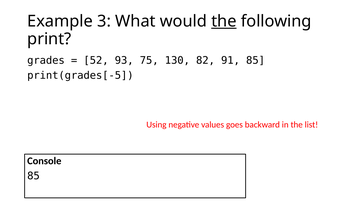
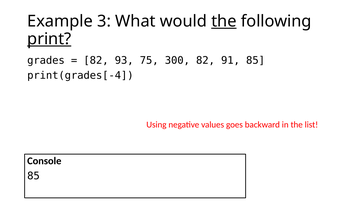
print underline: none -> present
52 at (96, 60): 52 -> 82
130: 130 -> 300
print(grades[-5: print(grades[-5 -> print(grades[-4
